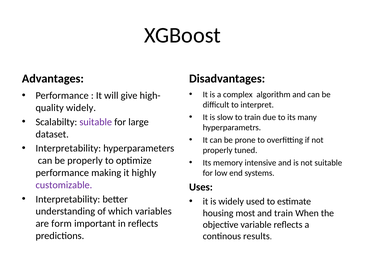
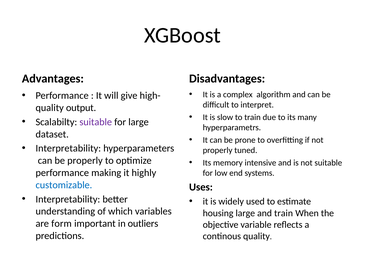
widely at (81, 108): widely -> output
customizable colour: purple -> blue
housing most: most -> large
in reflects: reflects -> outliers
continous results: results -> quality
